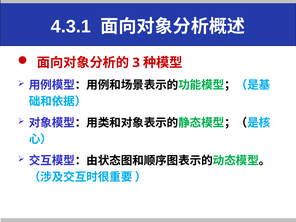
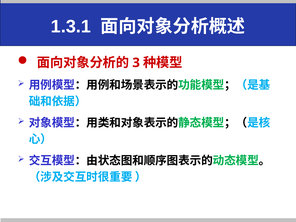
4.3.1: 4.3.1 -> 1.3.1
